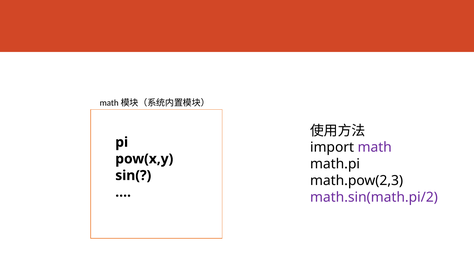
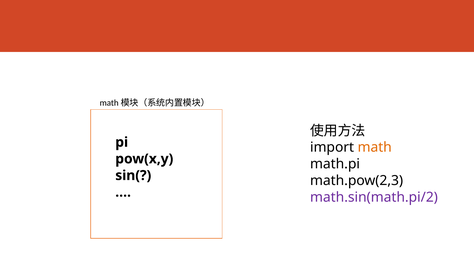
math colour: purple -> orange
